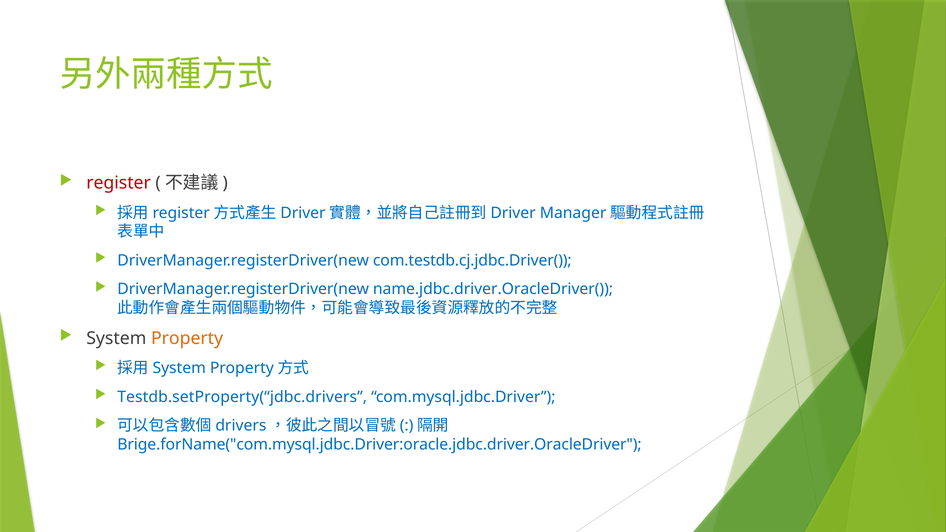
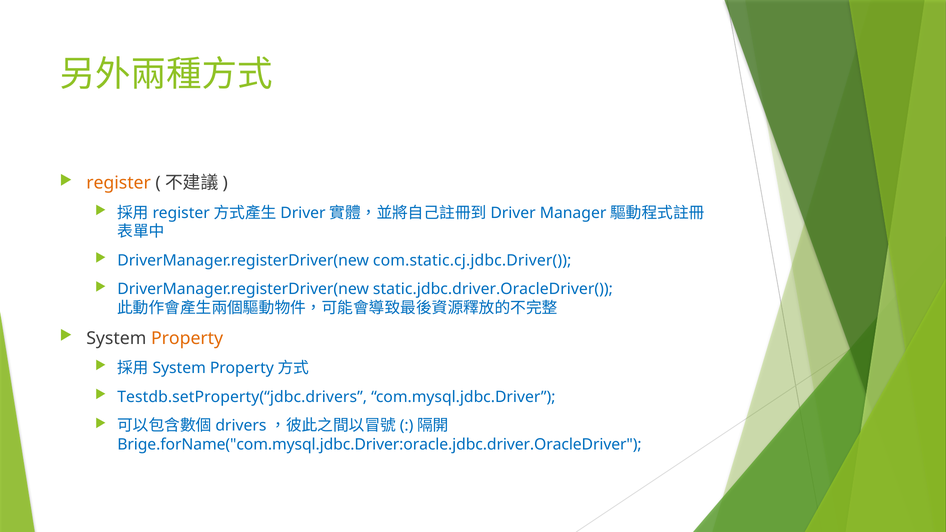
register colour: red -> orange
com.testdb.cj.jdbc.Driver(: com.testdb.cj.jdbc.Driver( -> com.static.cj.jdbc.Driver(
name.jdbc.driver.OracleDriver(: name.jdbc.driver.OracleDriver( -> static.jdbc.driver.OracleDriver(
